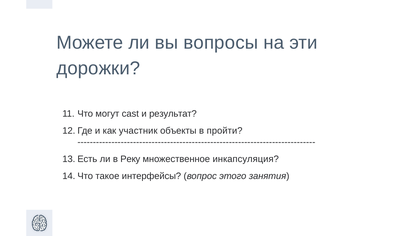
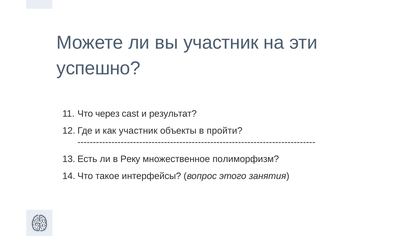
вы вопросы: вопросы -> участник
дорожки: дорожки -> успешно
могут: могут -> через
инкапсуляция: инкапсуляция -> полиморфизм
